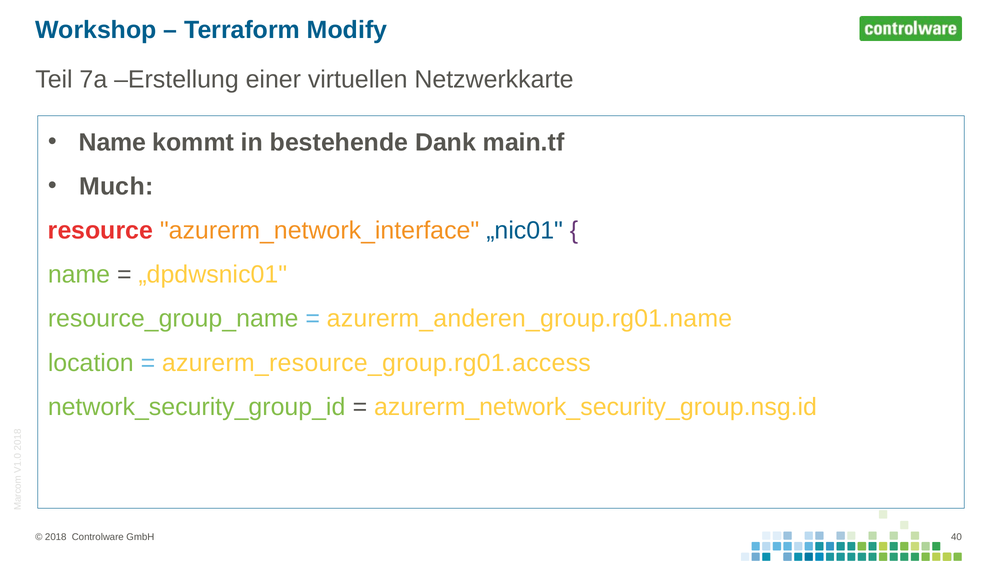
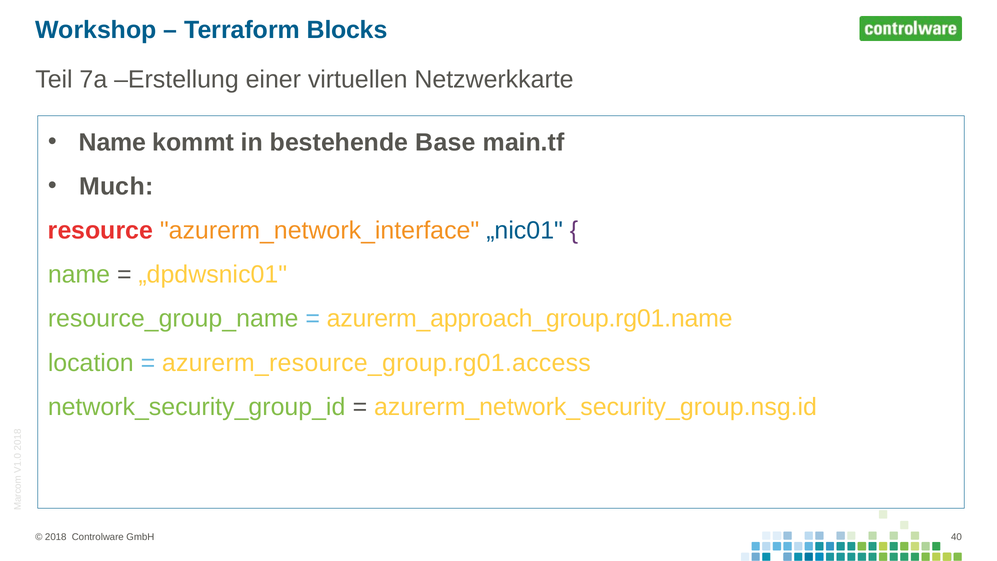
Modify: Modify -> Blocks
Dank: Dank -> Base
azurerm_anderen_group.rg01.name: azurerm_anderen_group.rg01.name -> azurerm_approach_group.rg01.name
